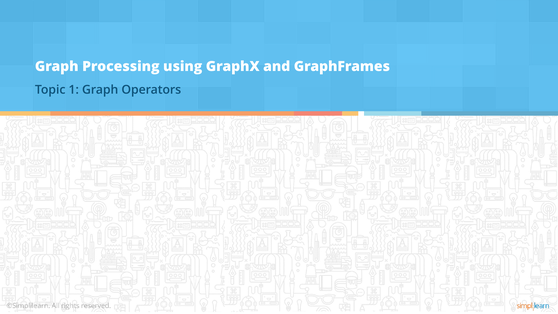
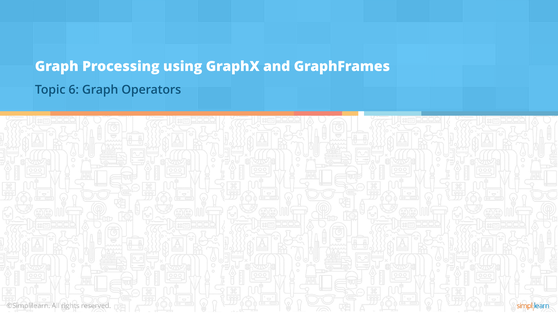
1: 1 -> 6
